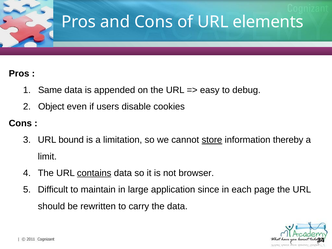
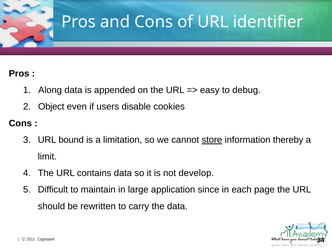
elements: elements -> identifier
Same: Same -> Along
contains underline: present -> none
browser: browser -> develop
